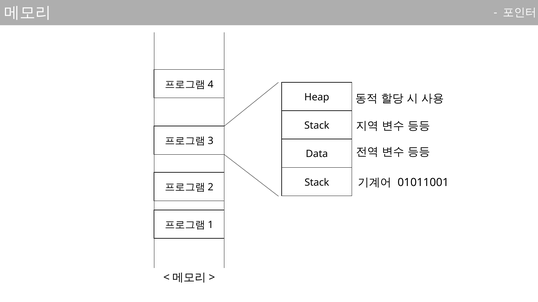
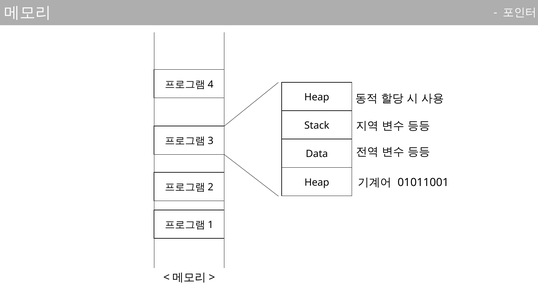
Stack at (317, 183): Stack -> Heap
